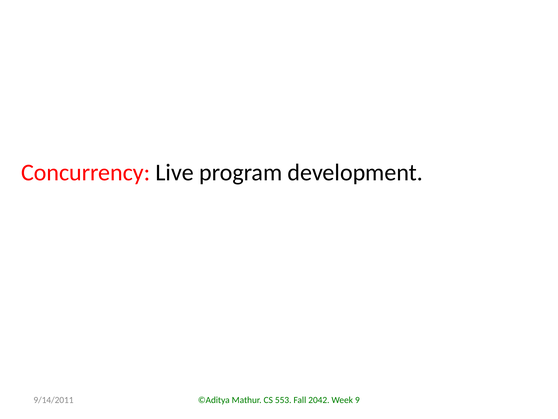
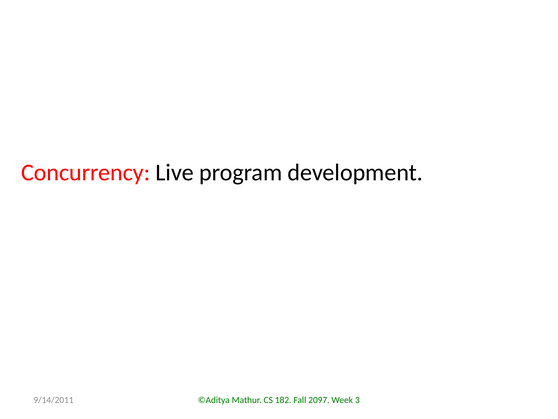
553: 553 -> 182
2042: 2042 -> 2097
9: 9 -> 3
